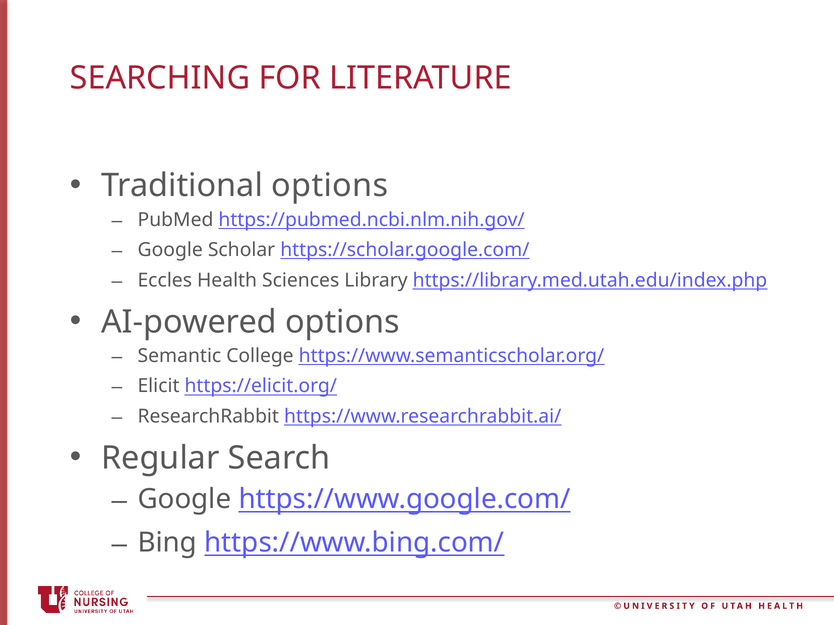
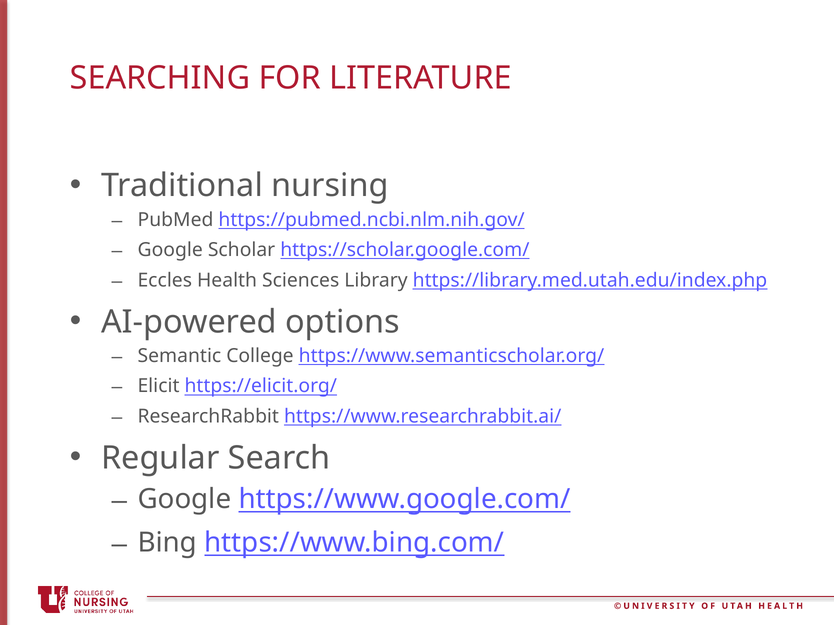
Traditional options: options -> nursing
